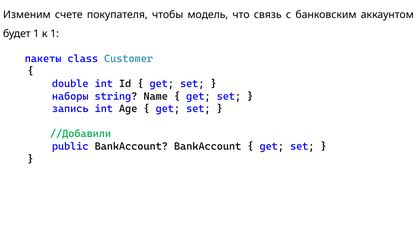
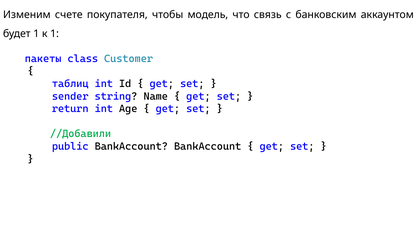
double: double -> таблиц
наборы: наборы -> sender
запись: запись -> return
